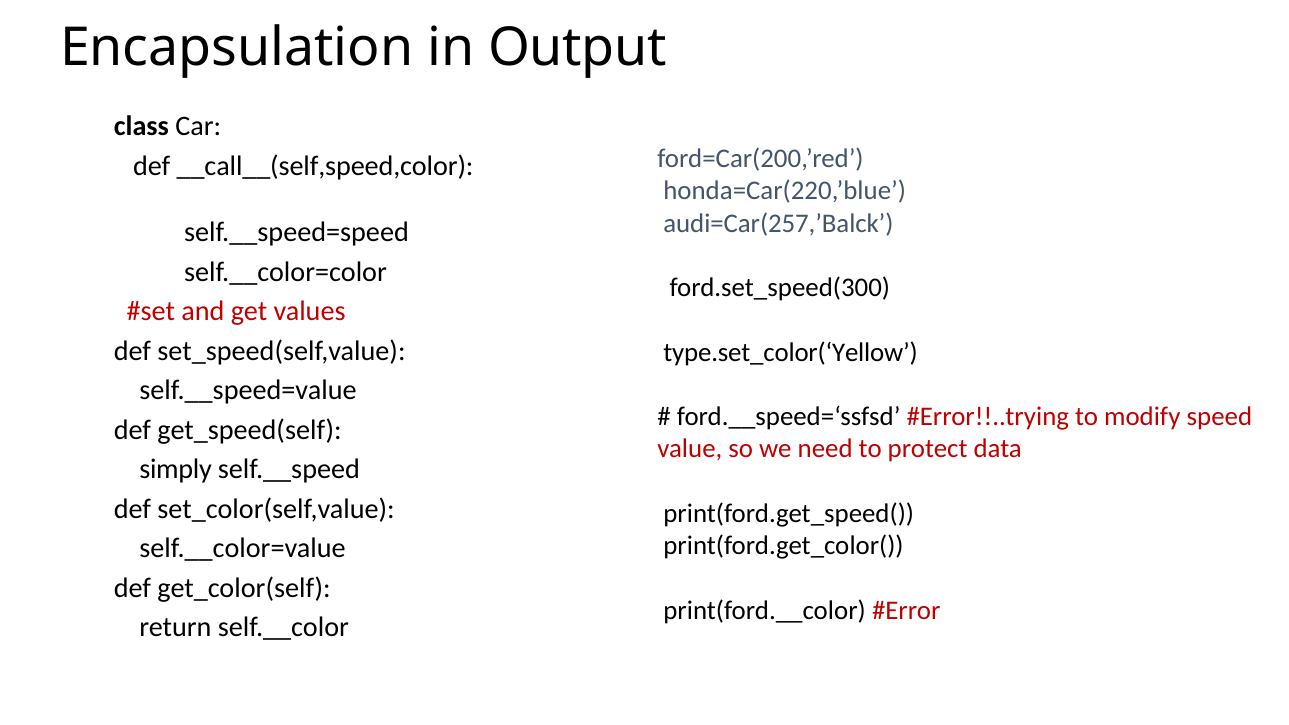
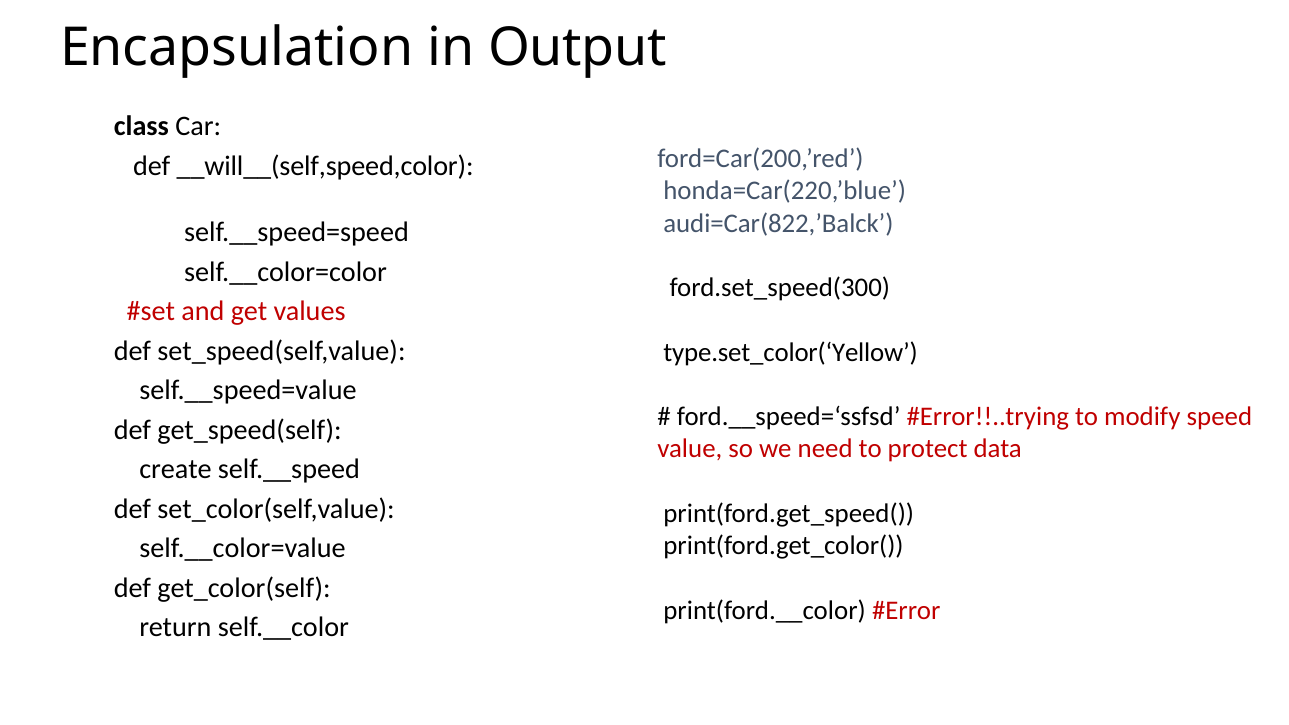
__call__(self,speed,color: __call__(self,speed,color -> __will__(self,speed,color
audi=Car(257,’Balck: audi=Car(257,’Balck -> audi=Car(822,’Balck
simply: simply -> create
